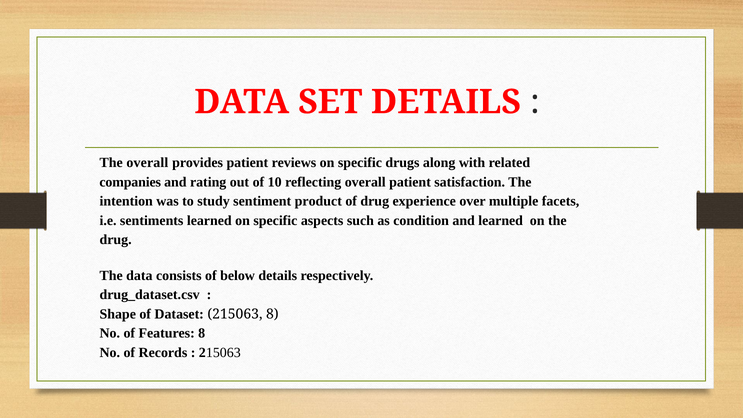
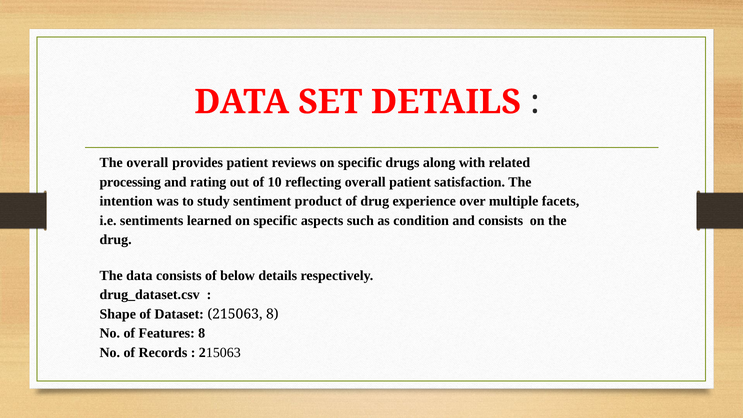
companies: companies -> processing
and learned: learned -> consists
